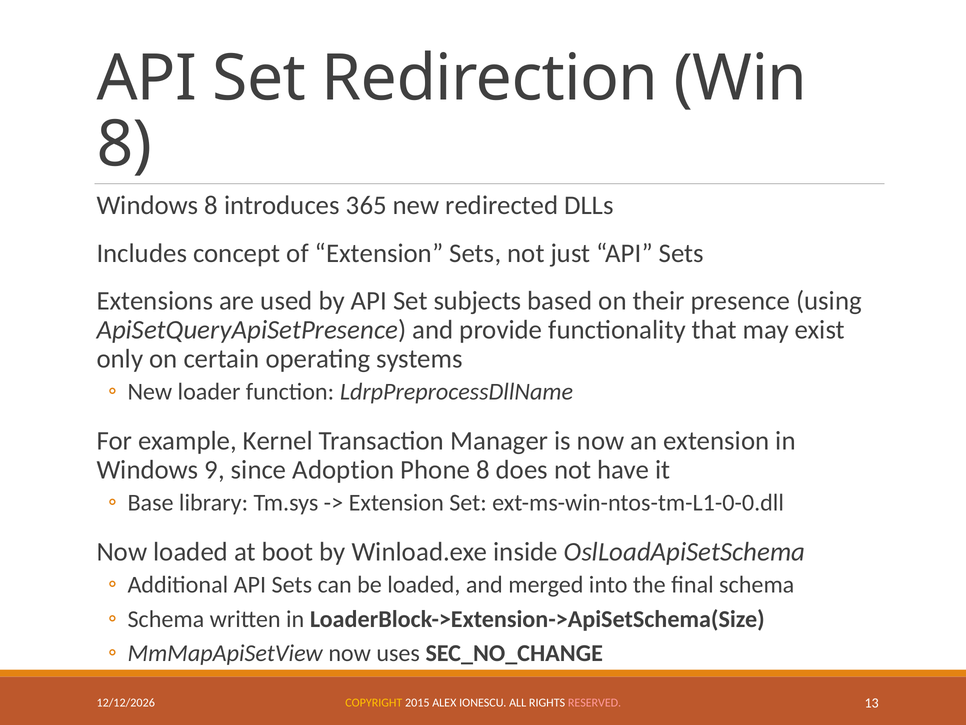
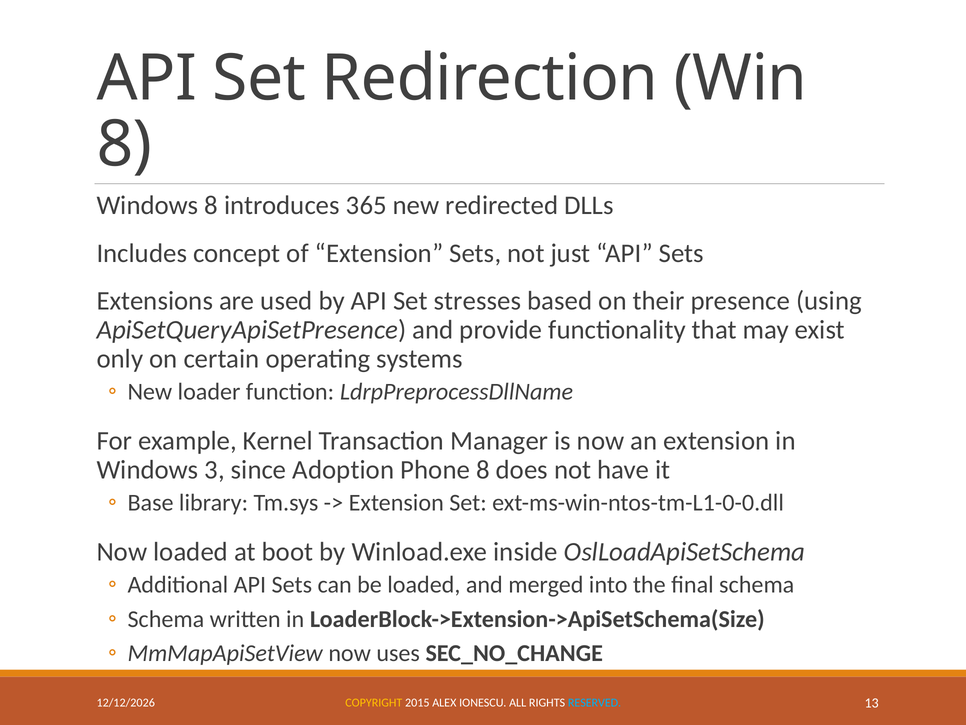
subjects: subjects -> stresses
9: 9 -> 3
RESERVED colour: pink -> light blue
